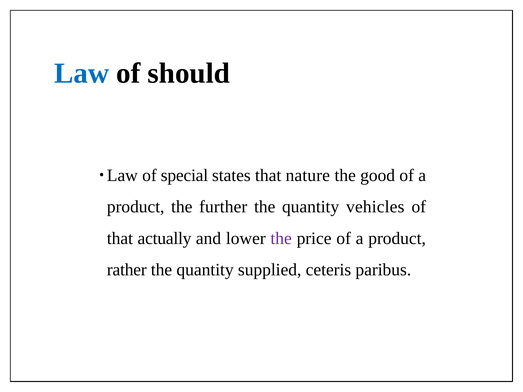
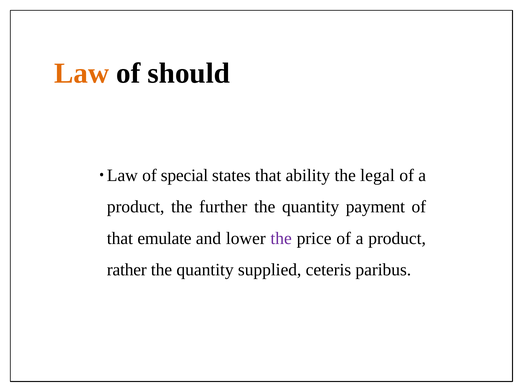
Law at (82, 73) colour: blue -> orange
nature: nature -> ability
good: good -> legal
vehicles: vehicles -> payment
actually: actually -> emulate
